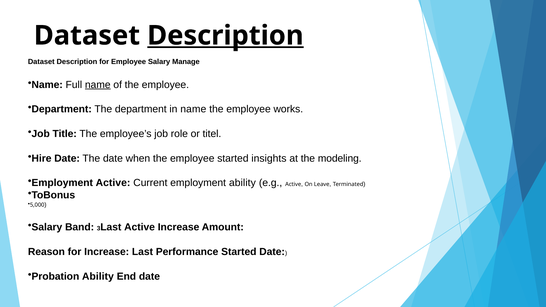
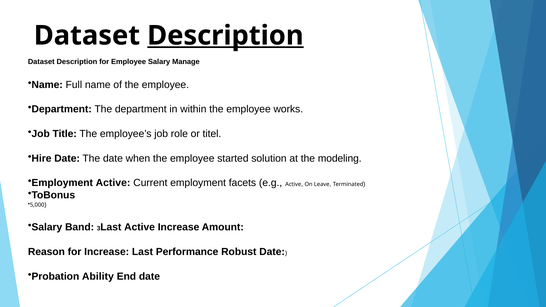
name at (98, 85) underline: present -> none
in name: name -> within
insights: insights -> solution
employment ability: ability -> facets
Performance Started: Started -> Robust
